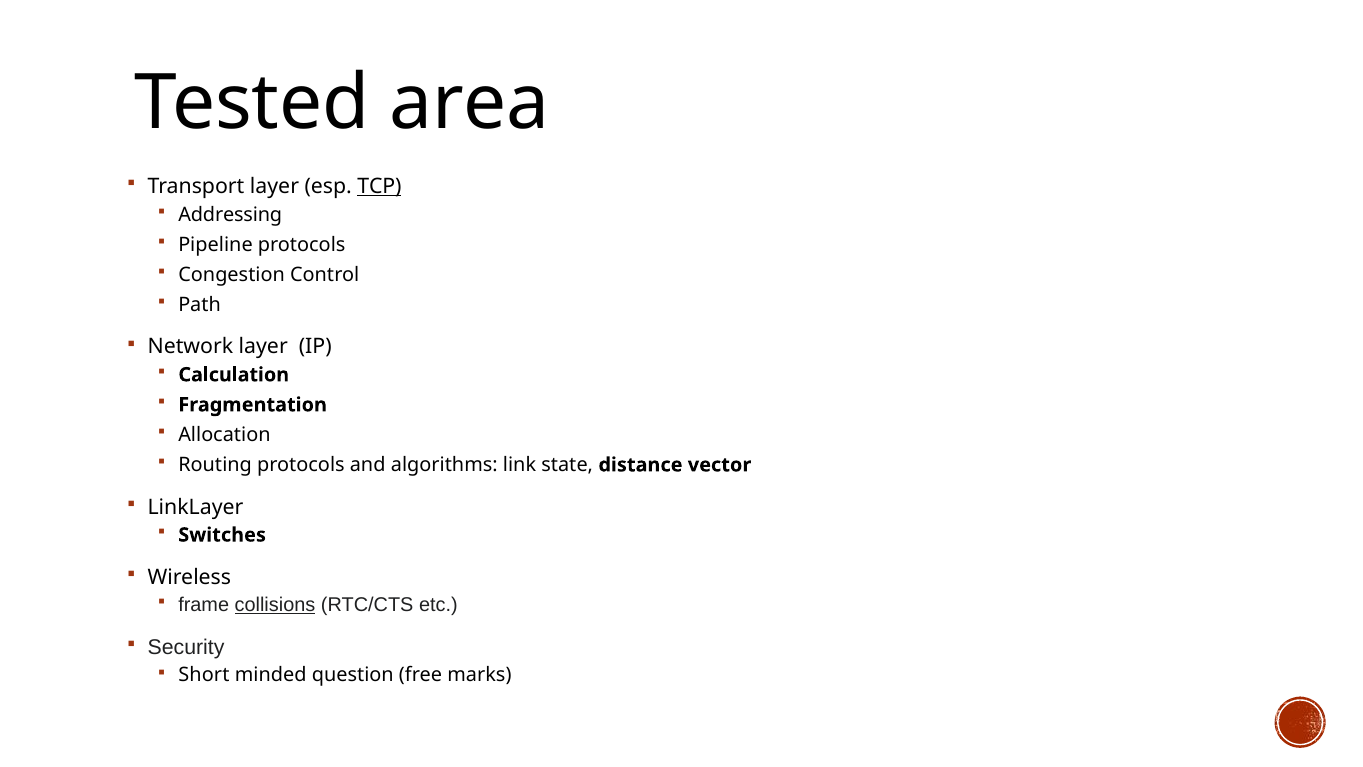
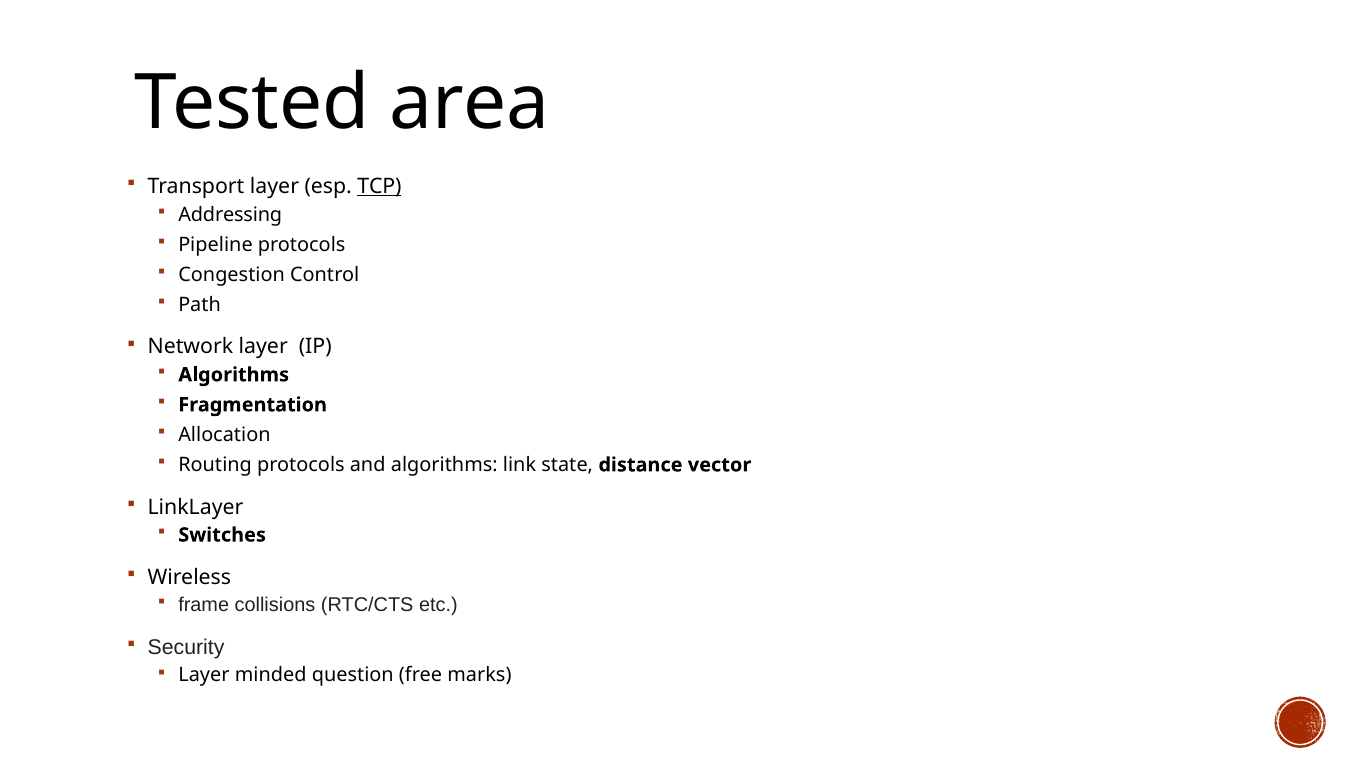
Calculation at (234, 375): Calculation -> Algorithms
collisions underline: present -> none
Short at (204, 675): Short -> Layer
